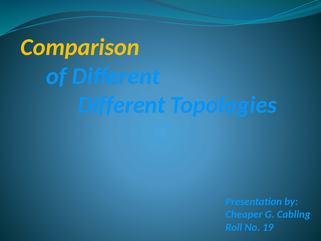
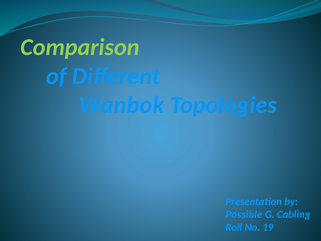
Comparison colour: yellow -> light green
Different at (122, 105): Different -> Wanbok
Cheaper: Cheaper -> Possible
